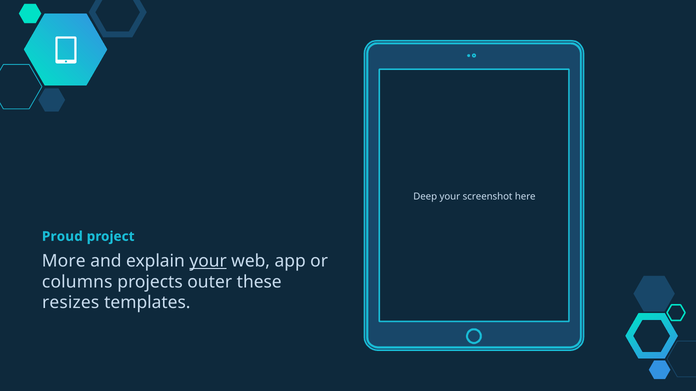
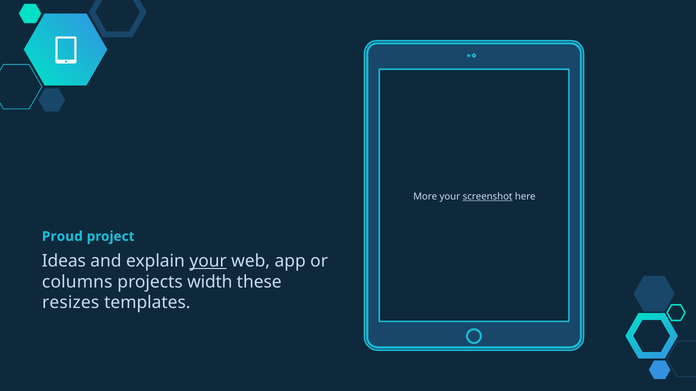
Deep: Deep -> More
screenshot underline: none -> present
More: More -> Ideas
outer: outer -> width
